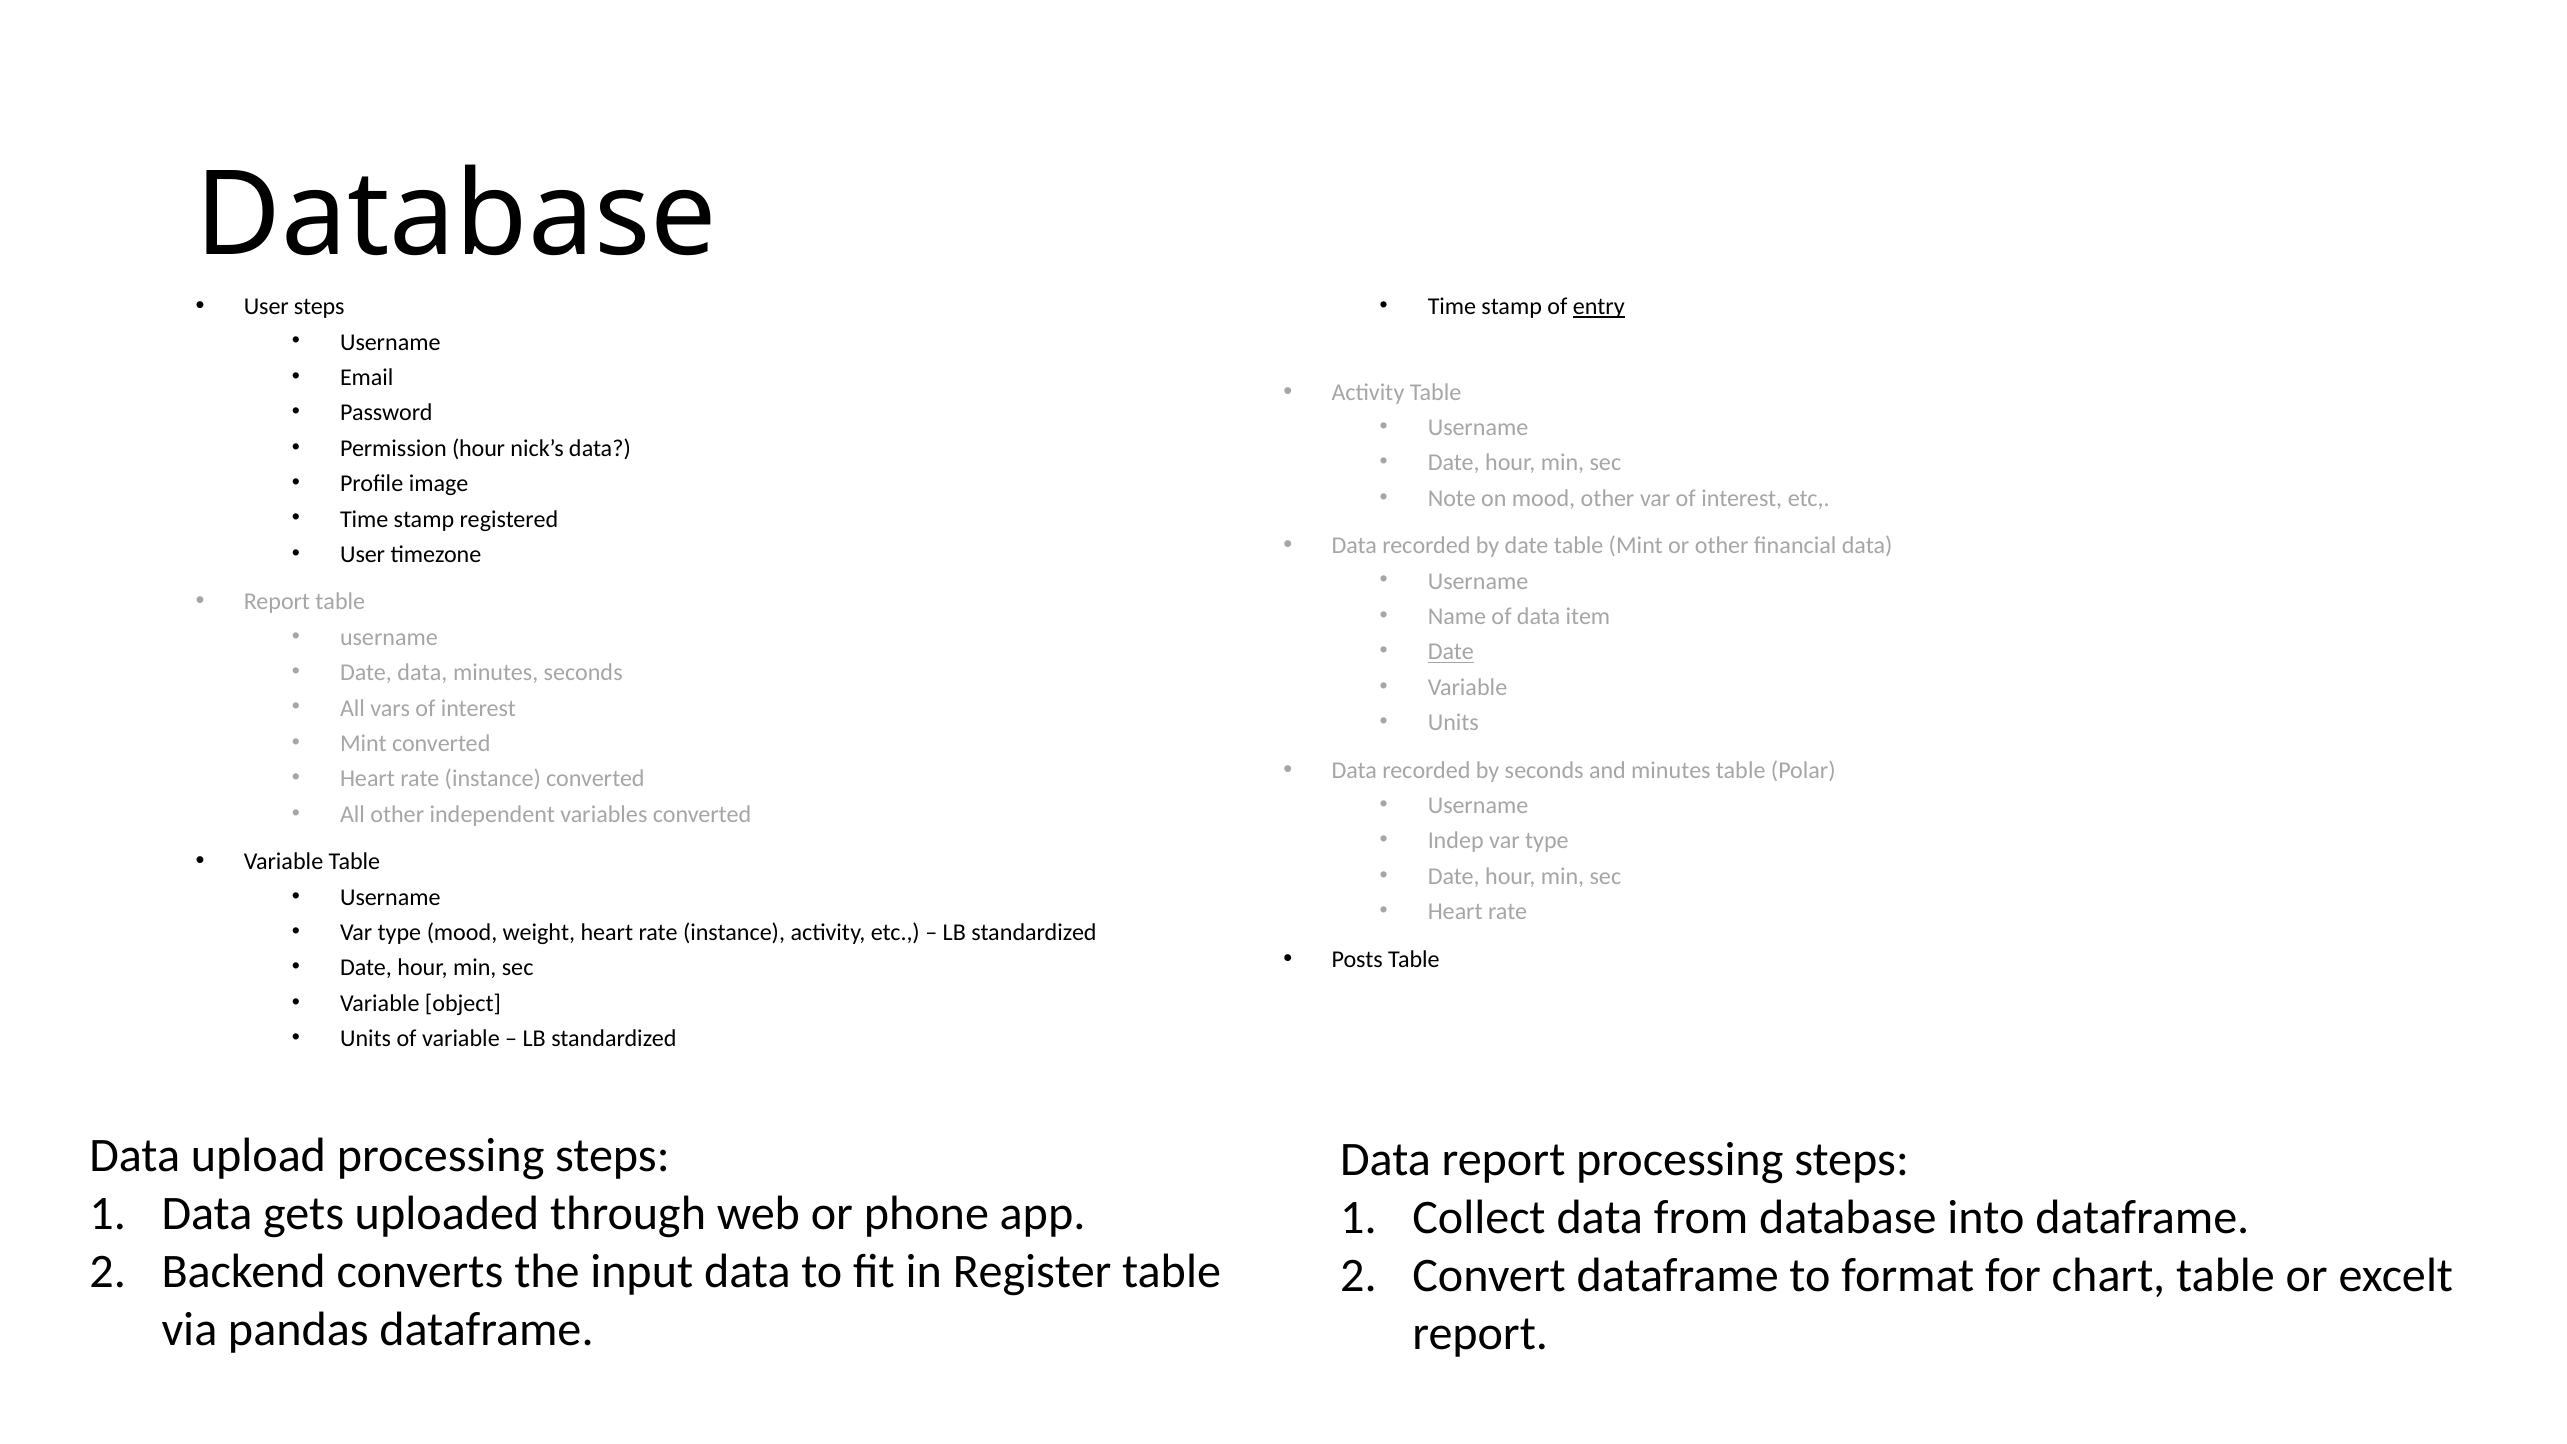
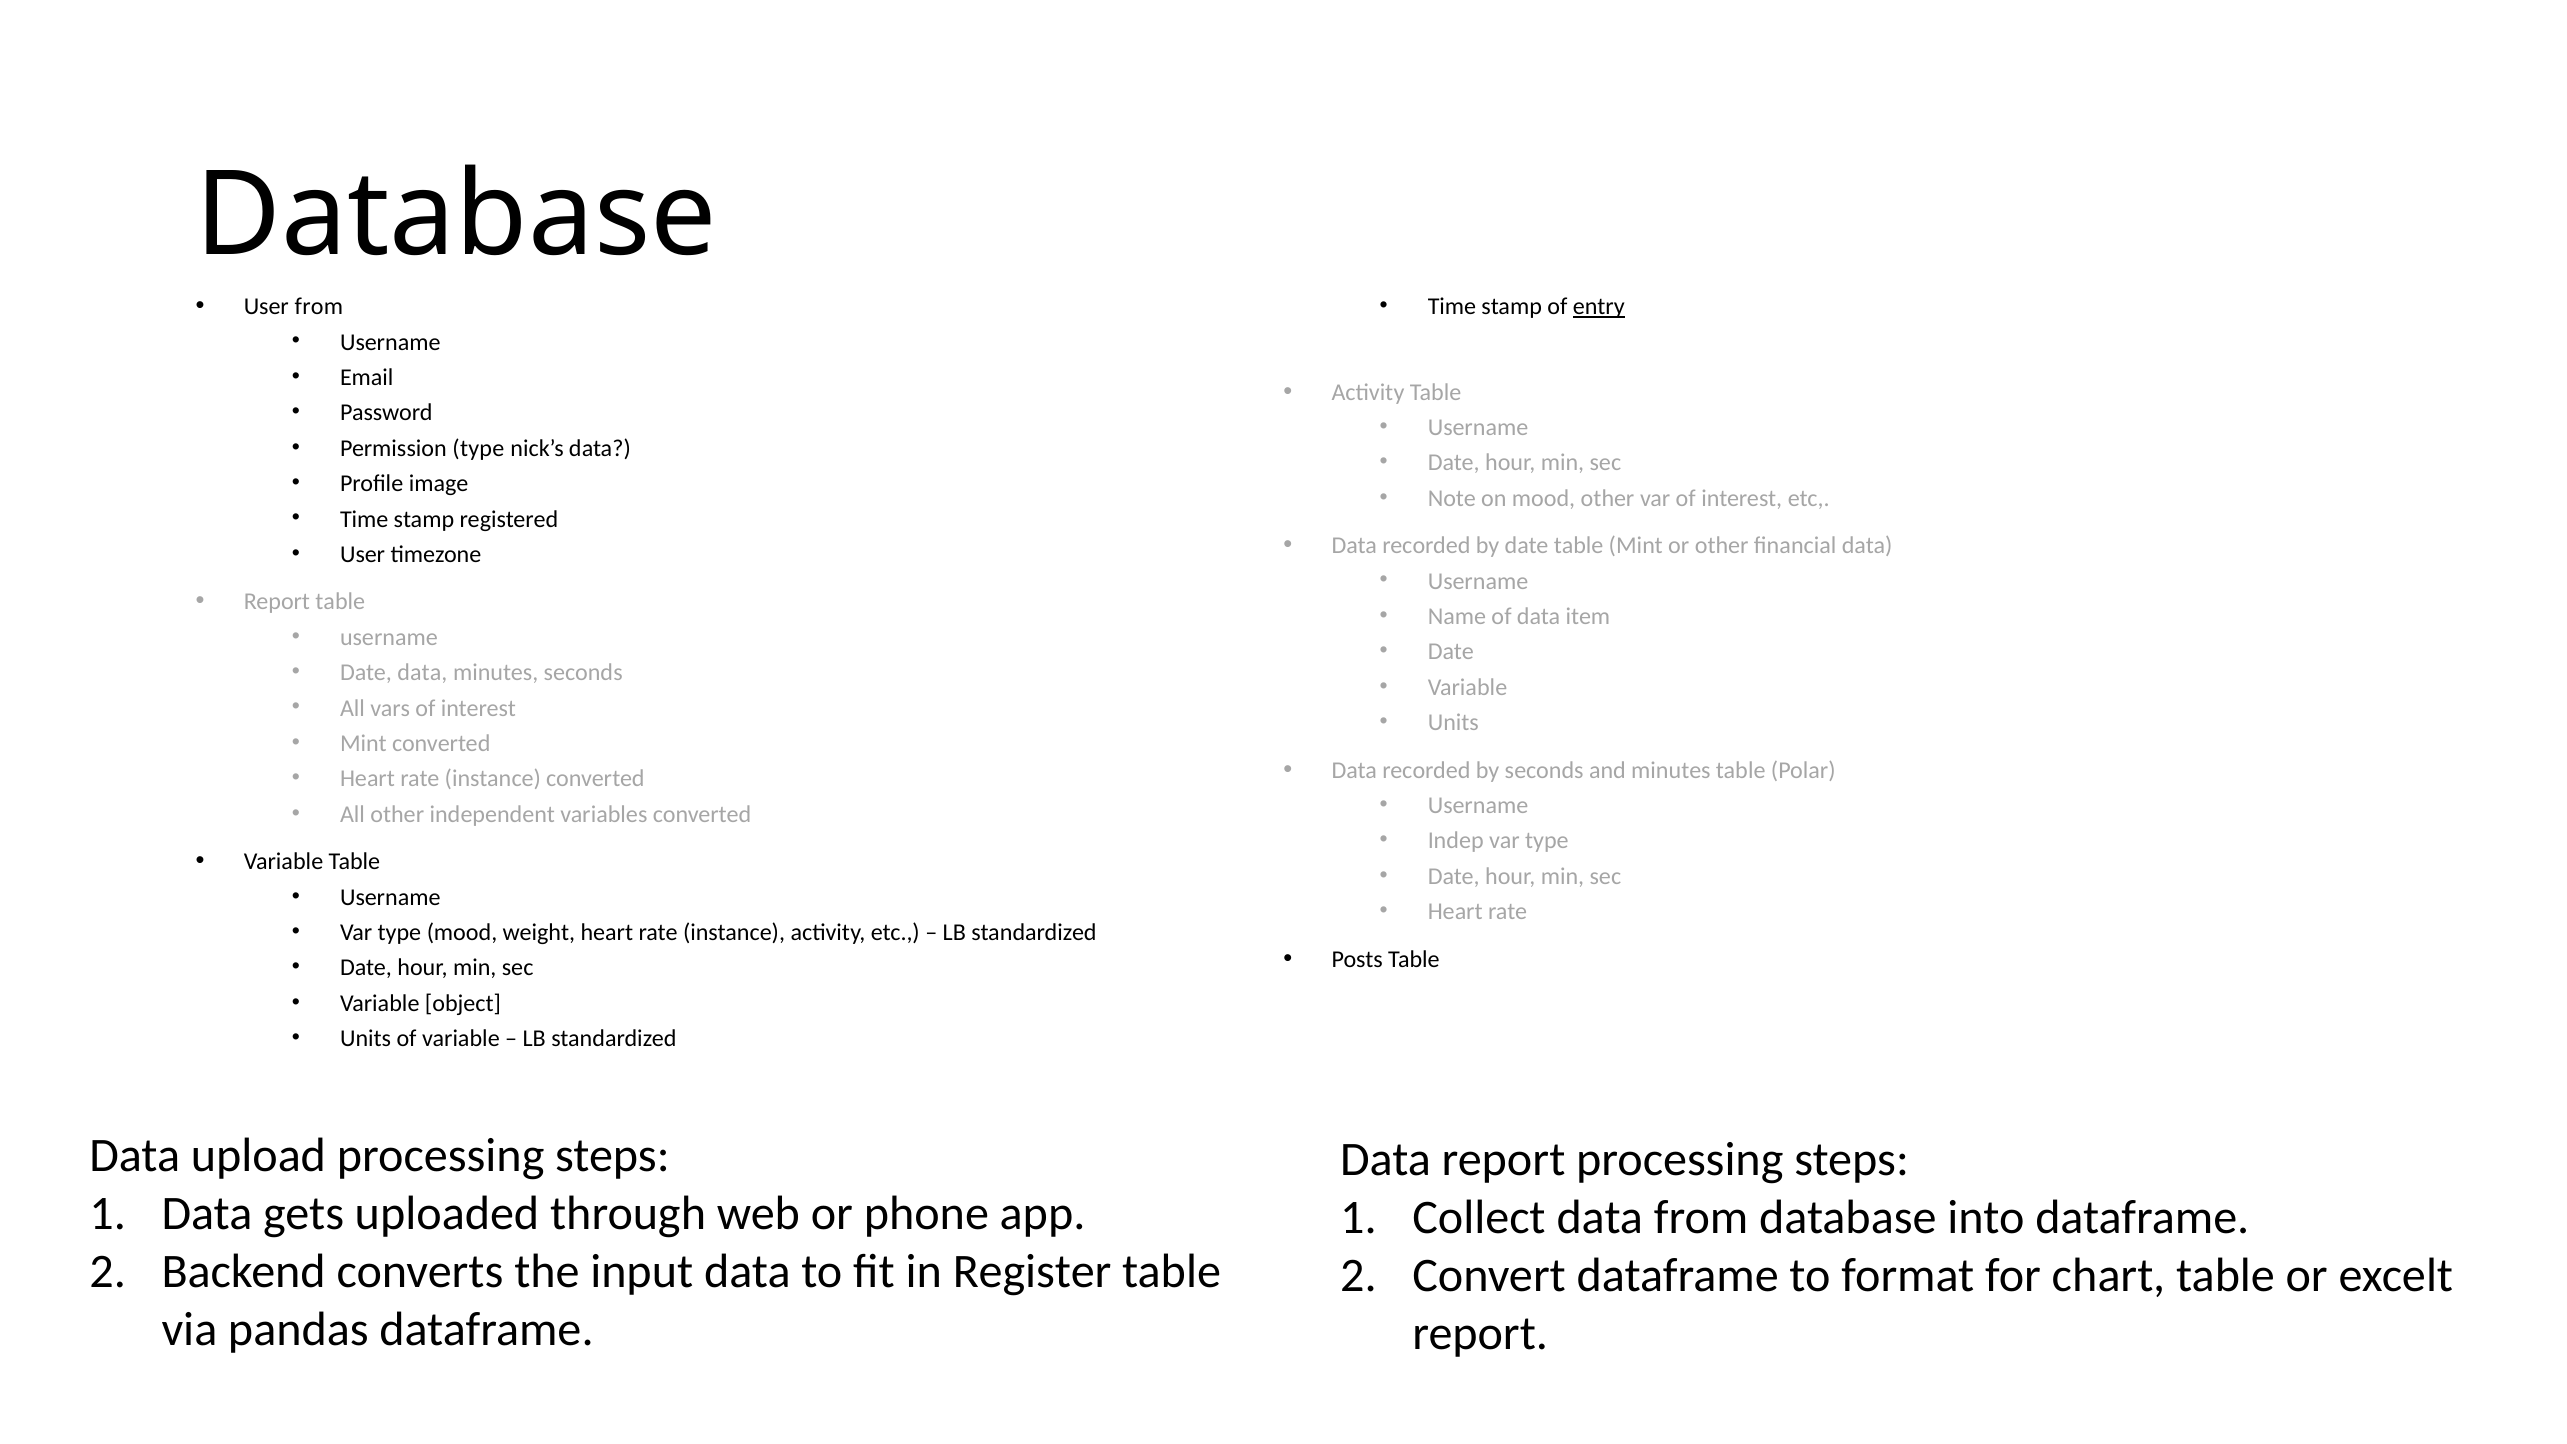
User steps: steps -> from
Permission hour: hour -> type
Date at (1451, 652) underline: present -> none
